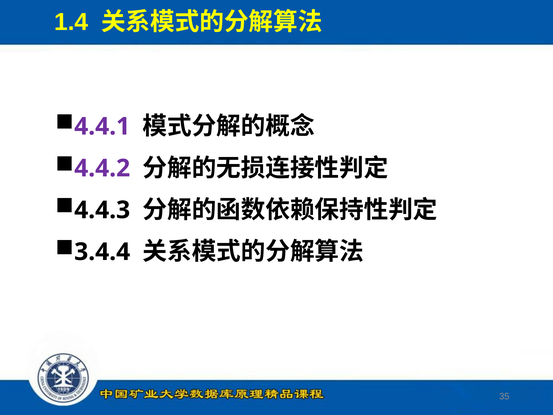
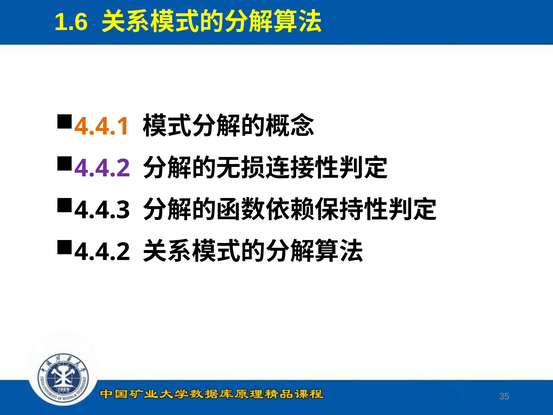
1.4: 1.4 -> 1.6
4.4.1 colour: purple -> orange
3.4.4 at (102, 252): 3.4.4 -> 4.4.2
